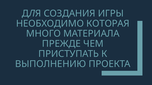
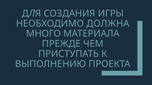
КОТОРАЯ: КОТОРАЯ -> ДОЛЖНА
